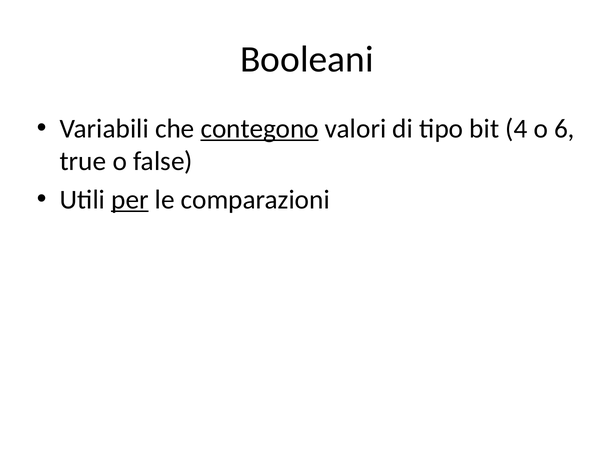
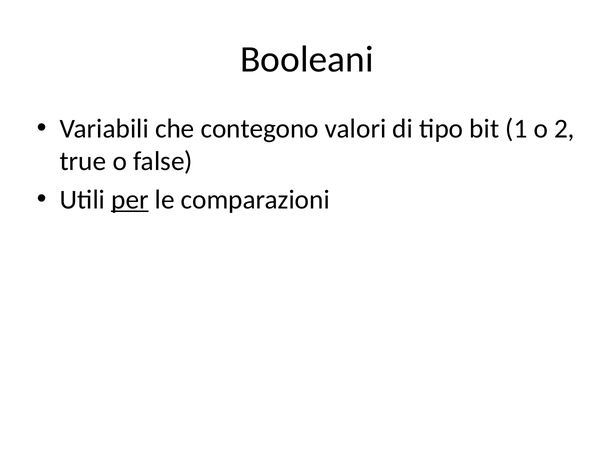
contegono underline: present -> none
4: 4 -> 1
6: 6 -> 2
